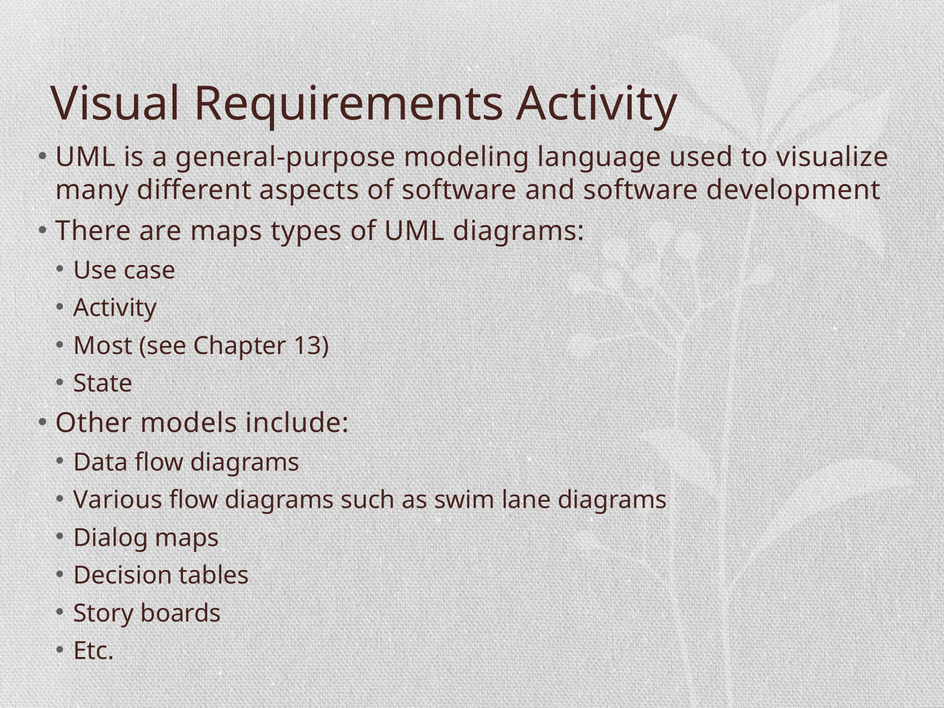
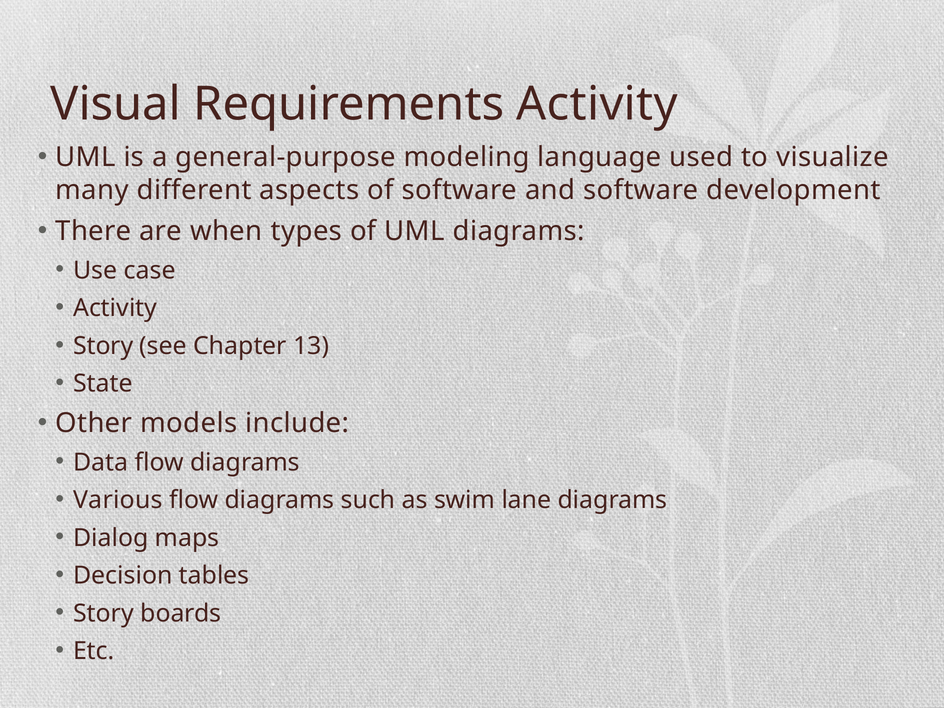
are maps: maps -> when
Most at (103, 346): Most -> Story
